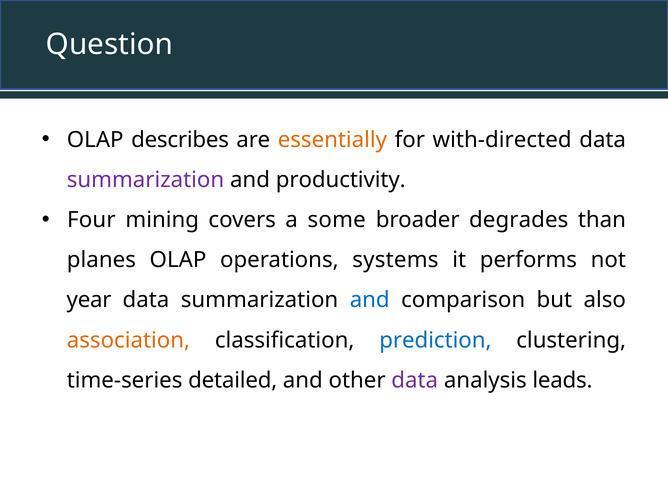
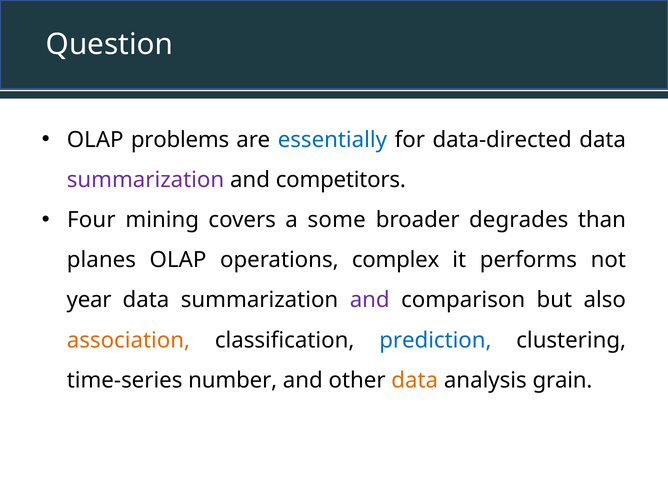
describes: describes -> problems
essentially colour: orange -> blue
with-directed: with-directed -> data-directed
productivity: productivity -> competitors
systems: systems -> complex
and at (370, 300) colour: blue -> purple
detailed: detailed -> number
data at (415, 380) colour: purple -> orange
leads: leads -> grain
